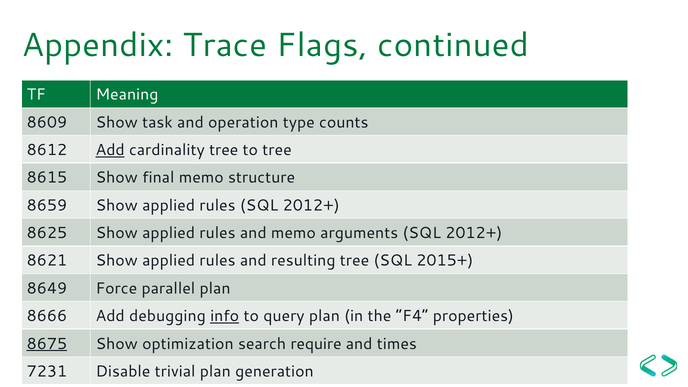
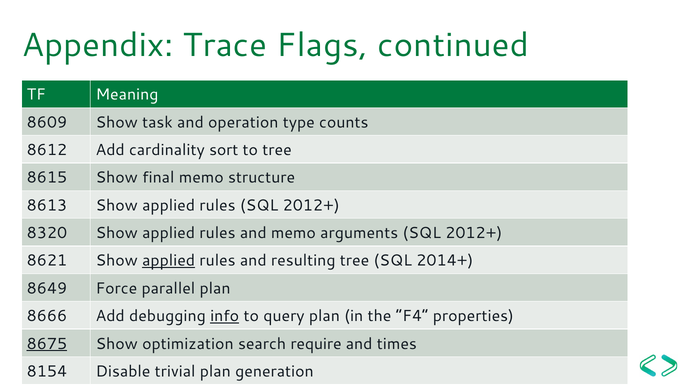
Add at (110, 150) underline: present -> none
cardinality tree: tree -> sort
8659: 8659 -> 8613
8625: 8625 -> 8320
applied at (169, 261) underline: none -> present
2015+: 2015+ -> 2014+
7231: 7231 -> 8154
